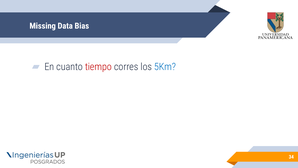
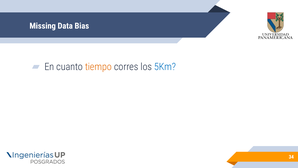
tiempo colour: red -> orange
